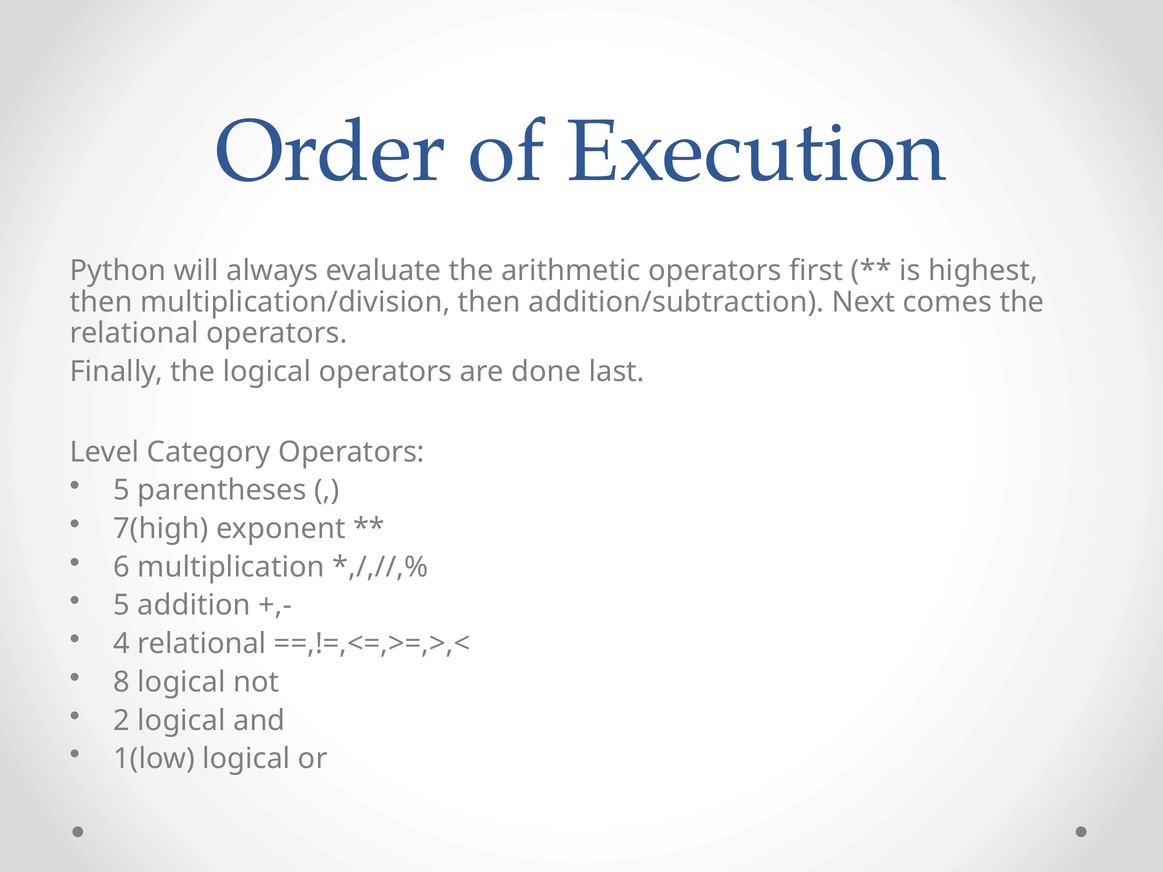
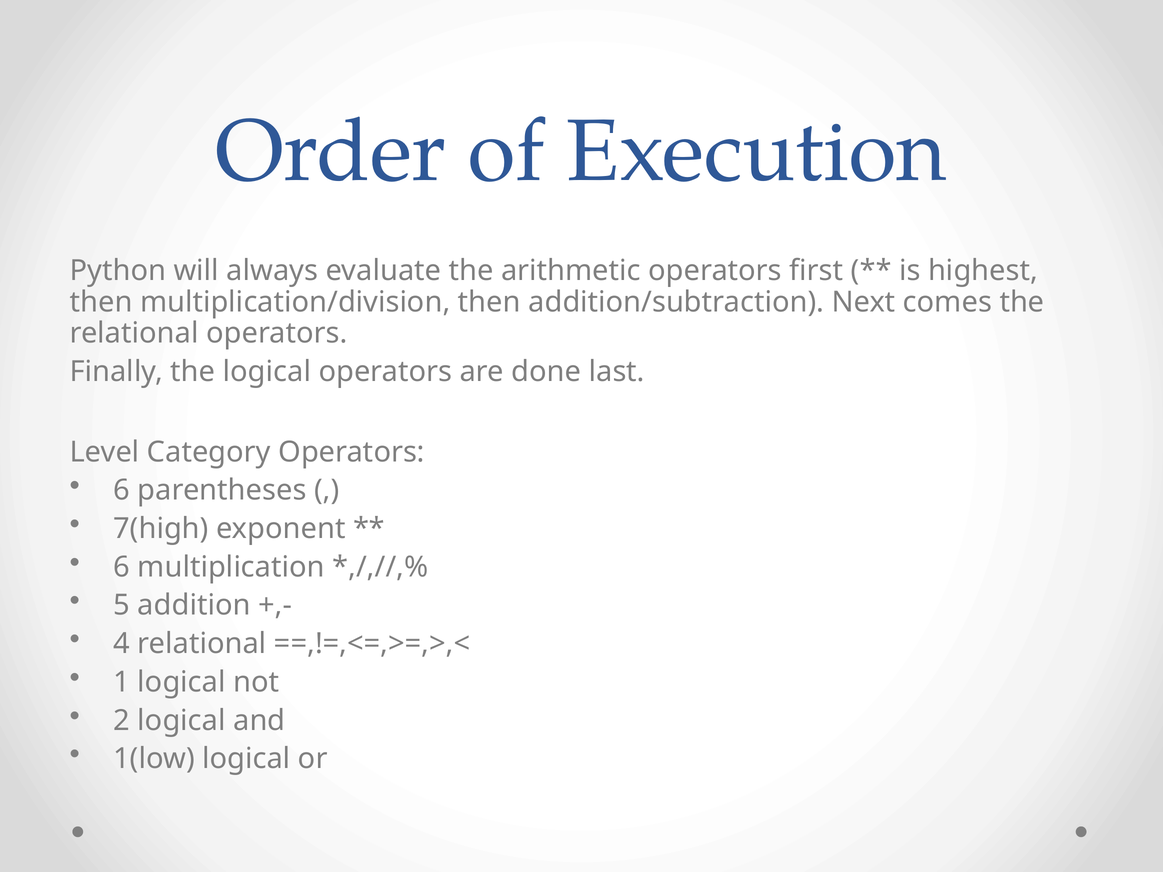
5 at (122, 490): 5 -> 6
8: 8 -> 1
